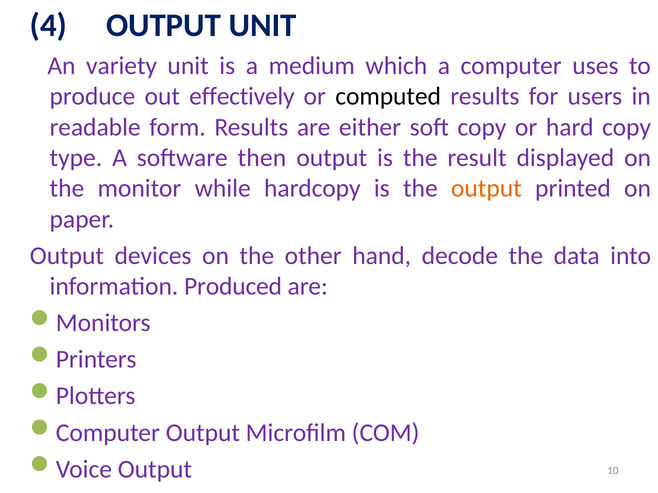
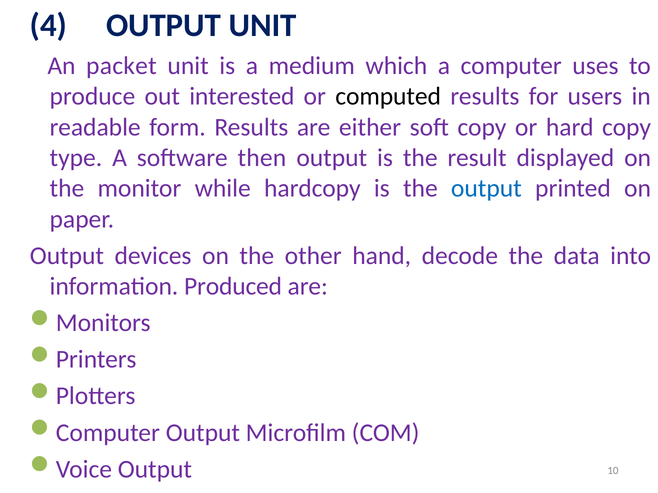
variety: variety -> packet
effectively: effectively -> interested
output at (486, 189) colour: orange -> blue
